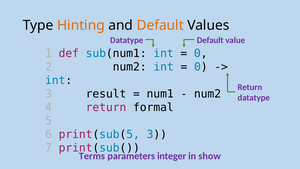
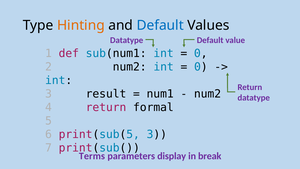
Default at (160, 25) colour: orange -> blue
integer: integer -> display
show: show -> break
